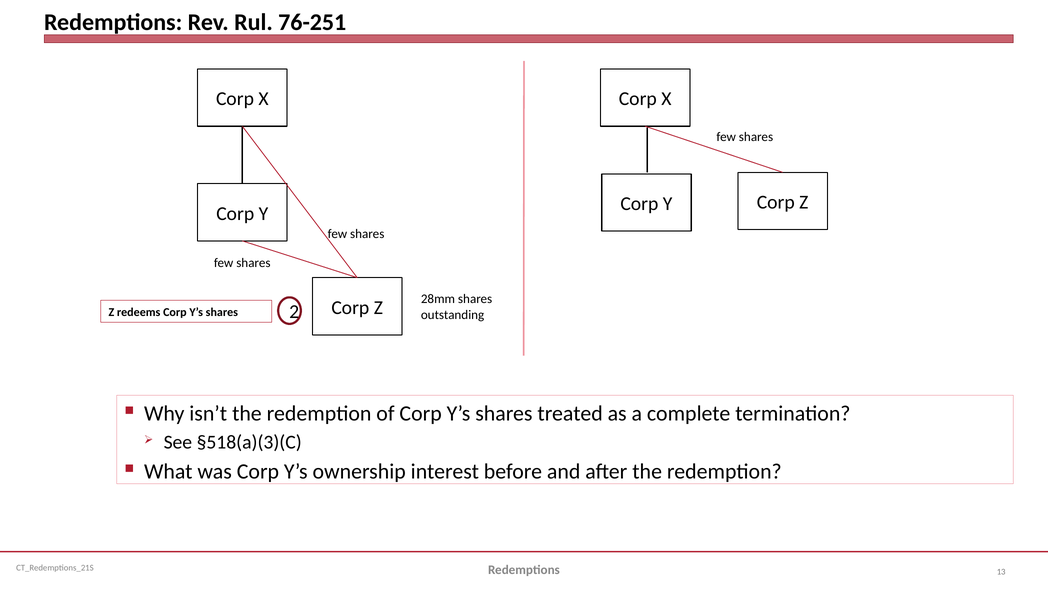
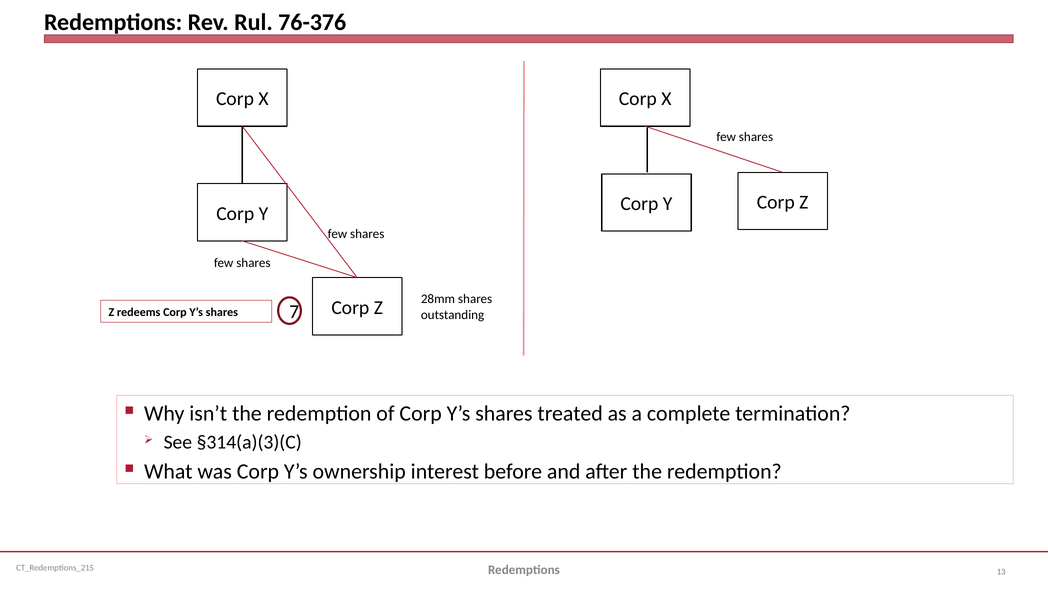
76-251: 76-251 -> 76-376
2: 2 -> 7
§518(a)(3)(C: §518(a)(3)(C -> §314(a)(3)(C
